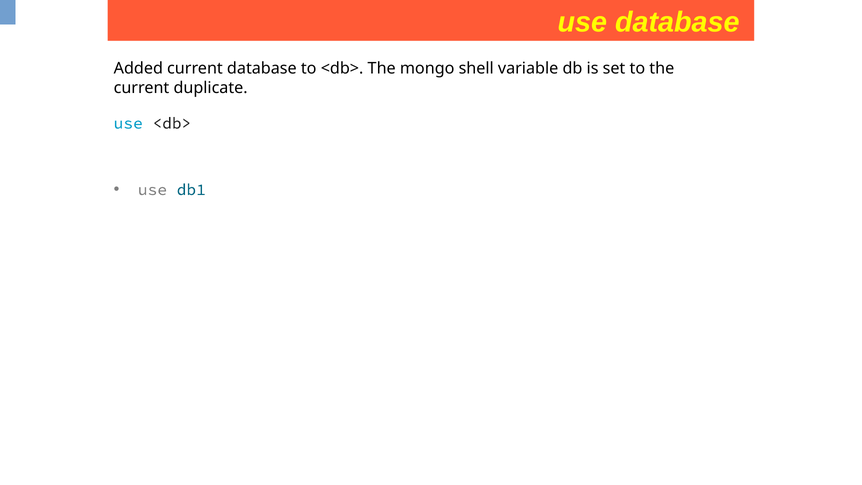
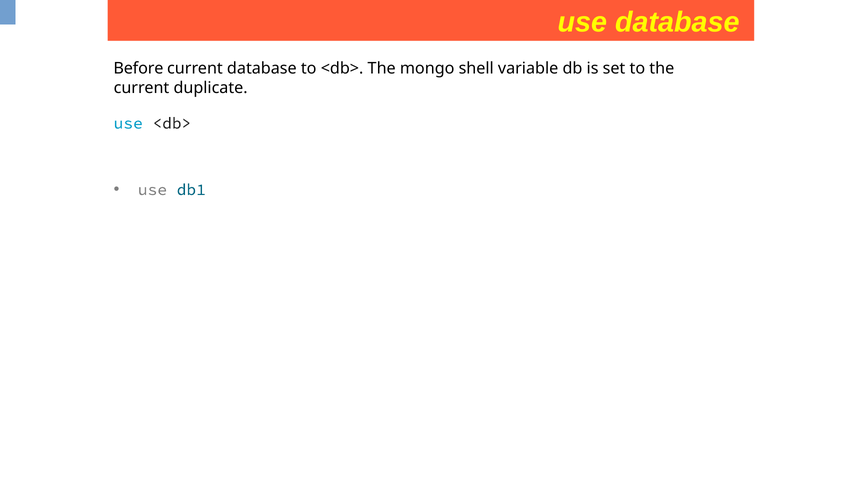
Added: Added -> Before
